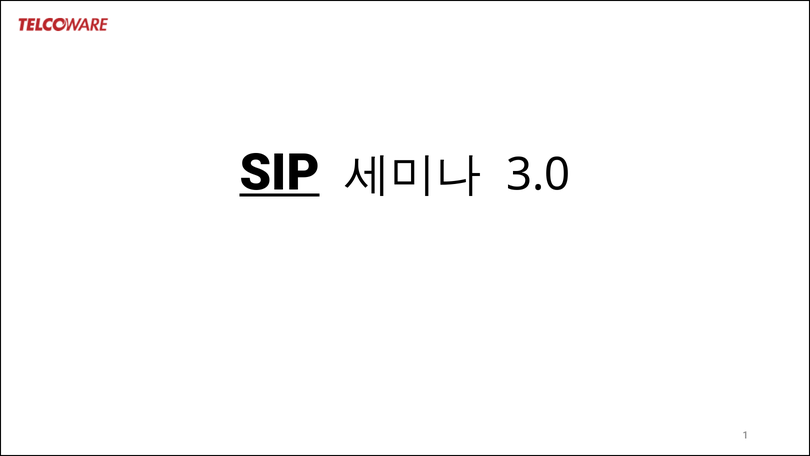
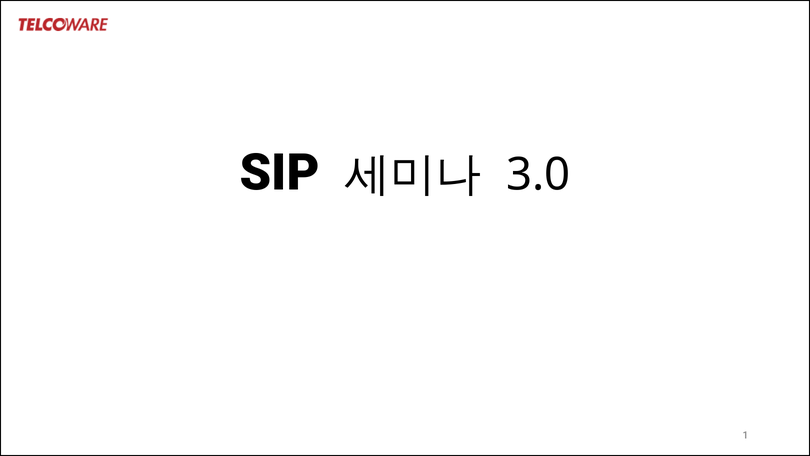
SIP underline: present -> none
